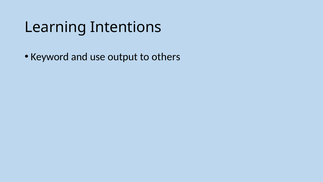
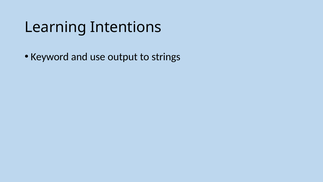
others: others -> strings
